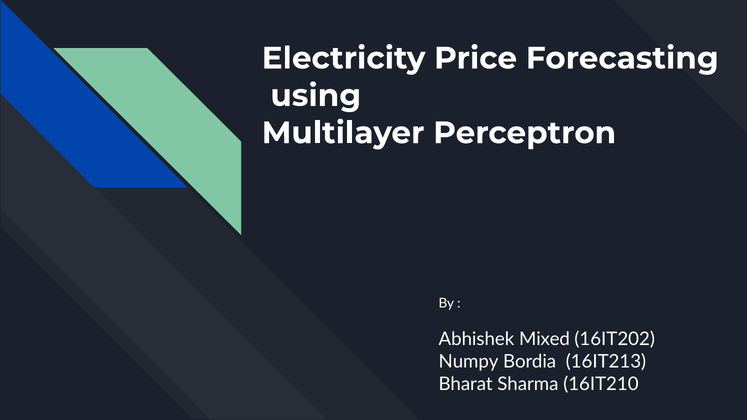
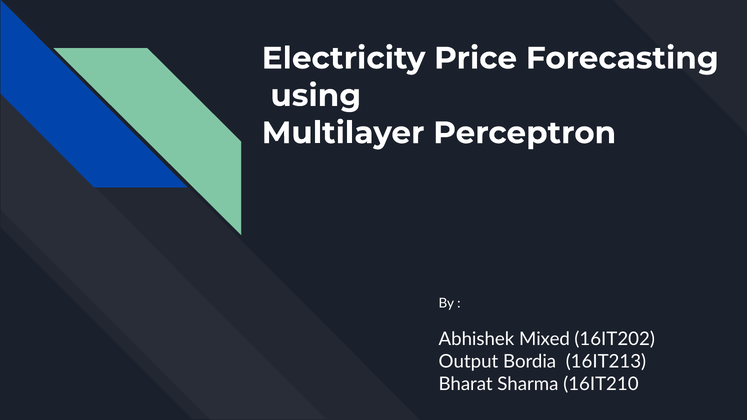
Numpy: Numpy -> Output
